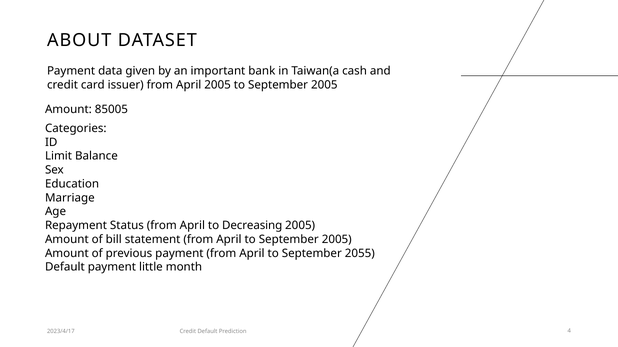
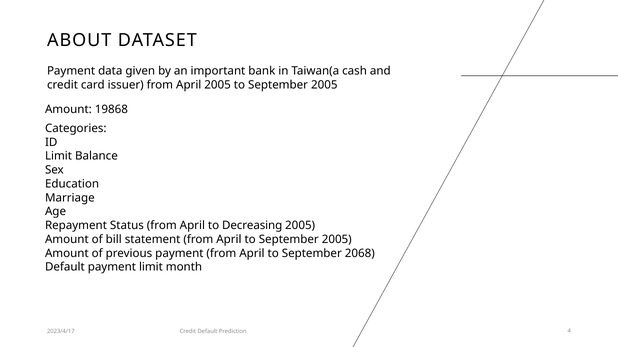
85005: 85005 -> 19868
2055: 2055 -> 2068
payment little: little -> limit
